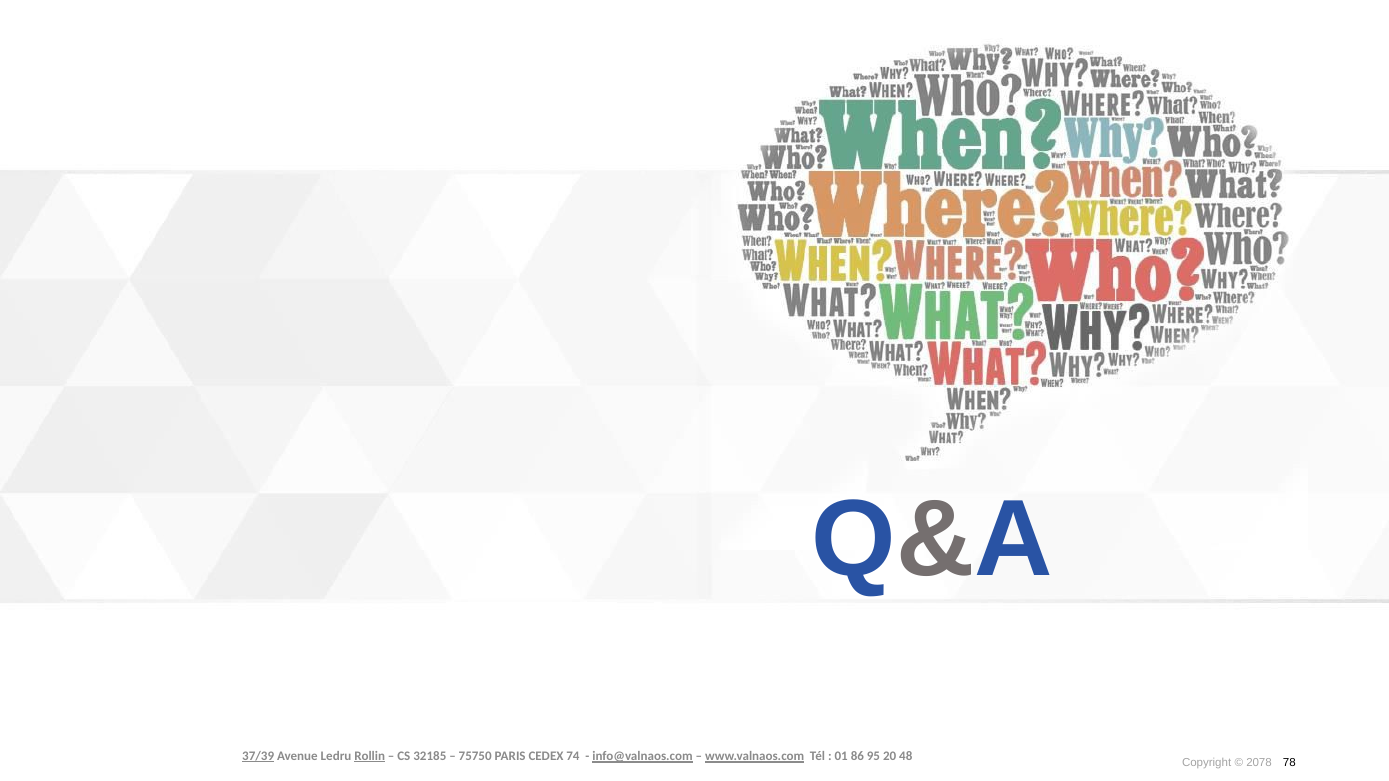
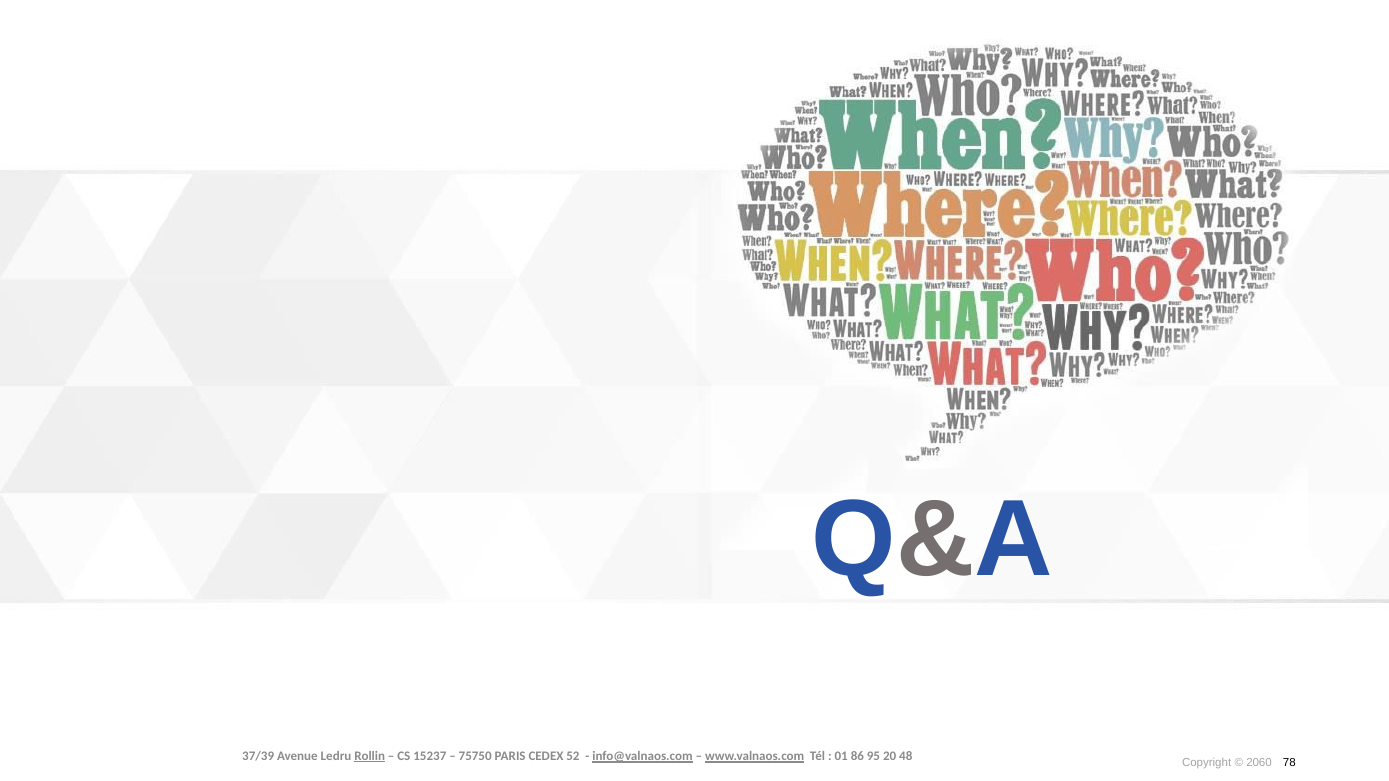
37/39 at (258, 757) underline: present -> none
32185: 32185 -> 15237
74: 74 -> 52
2078: 2078 -> 2060
